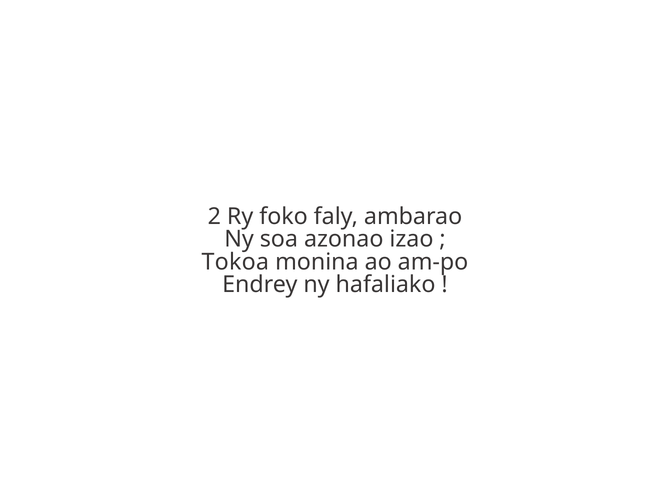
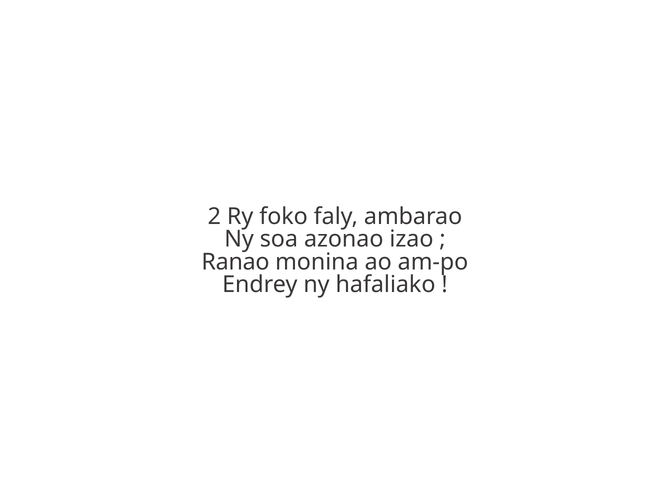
Tokoa: Tokoa -> Ranao
